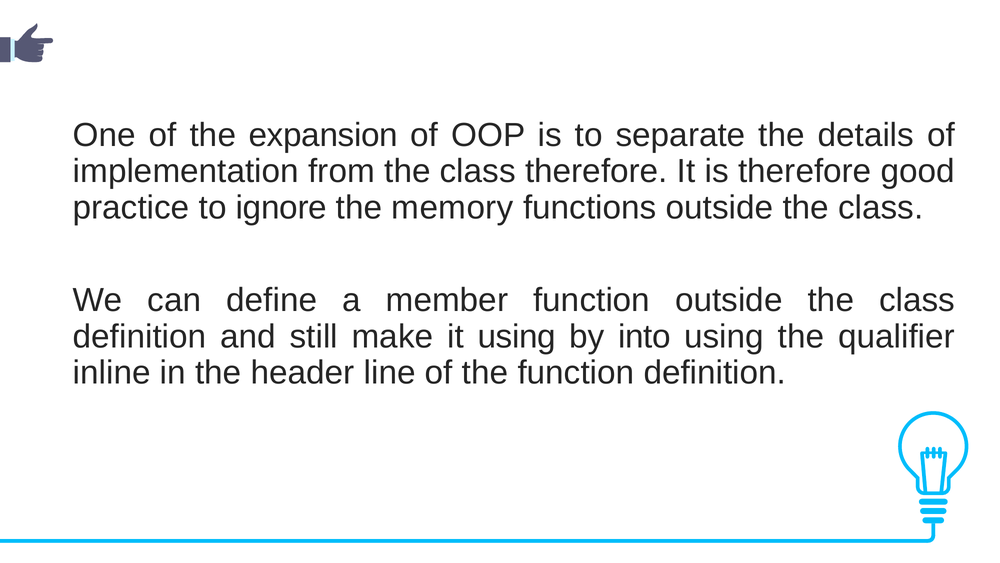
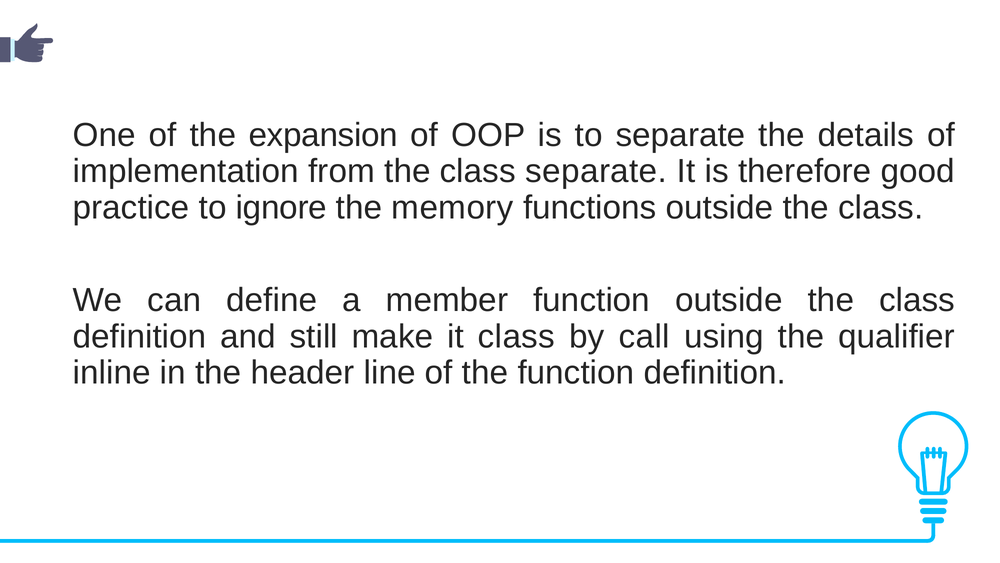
class therefore: therefore -> separate
it using: using -> class
into: into -> call
